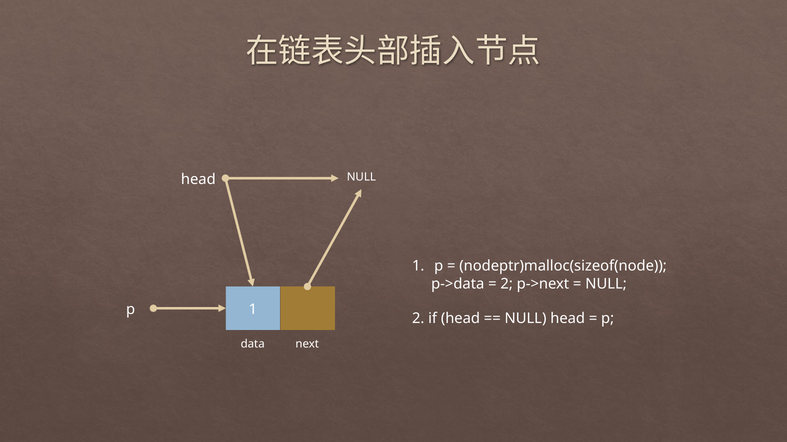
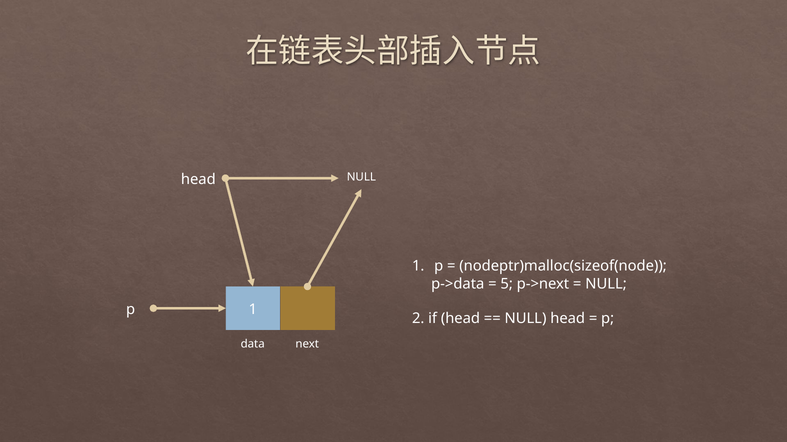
2 at (507, 284): 2 -> 5
